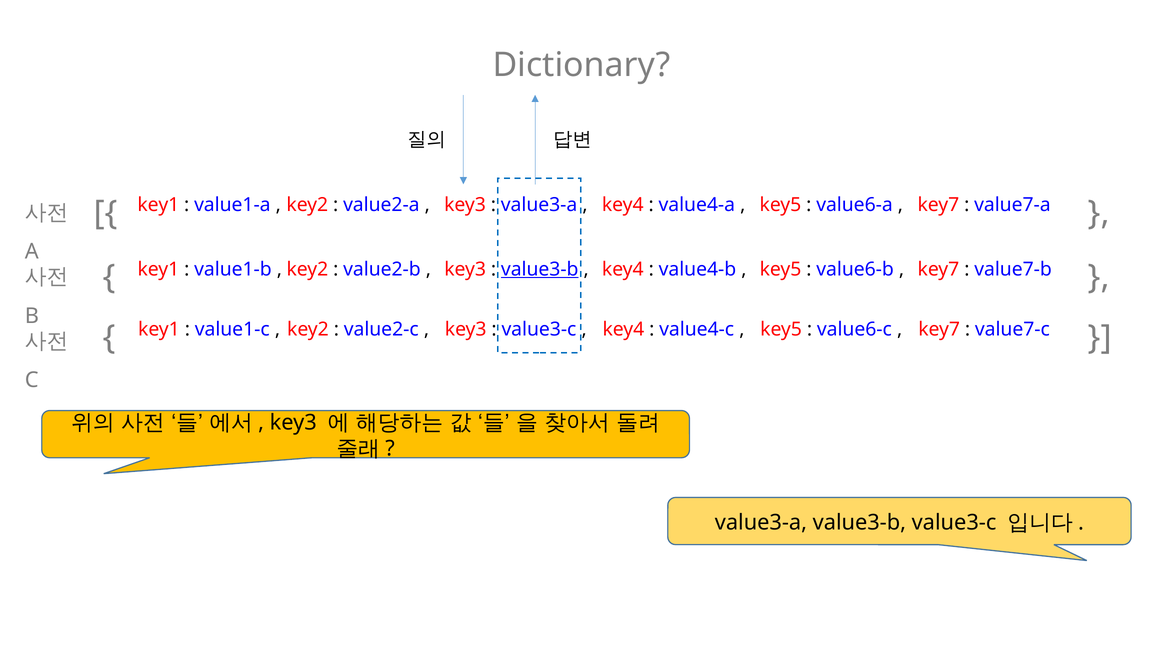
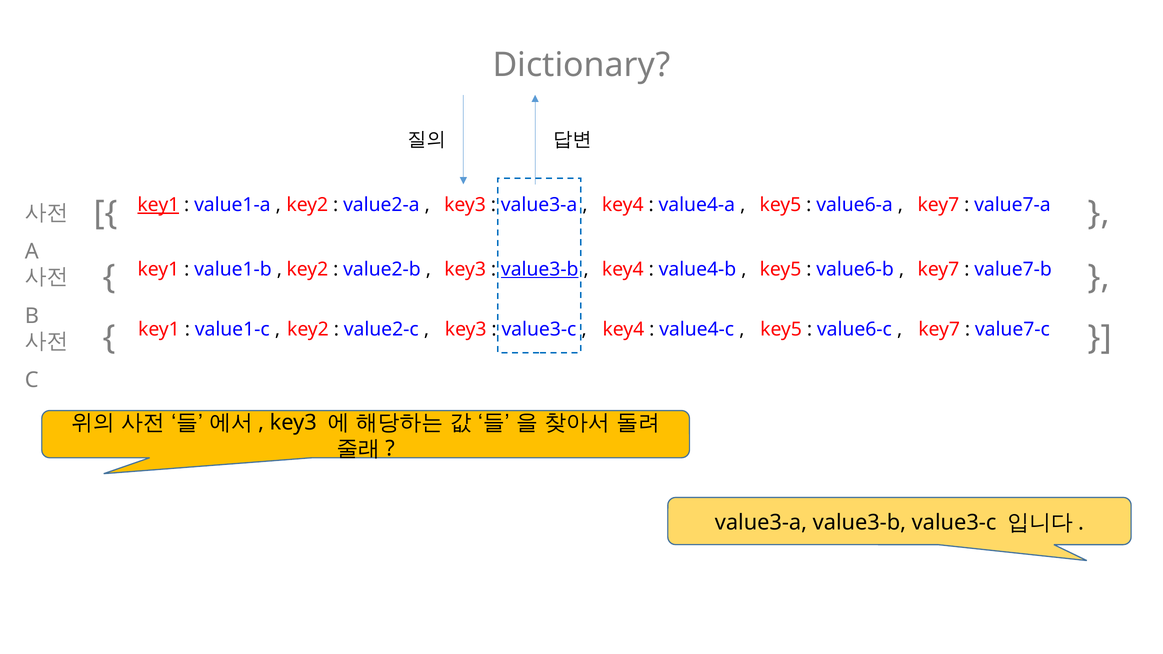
key1 at (158, 205) underline: none -> present
